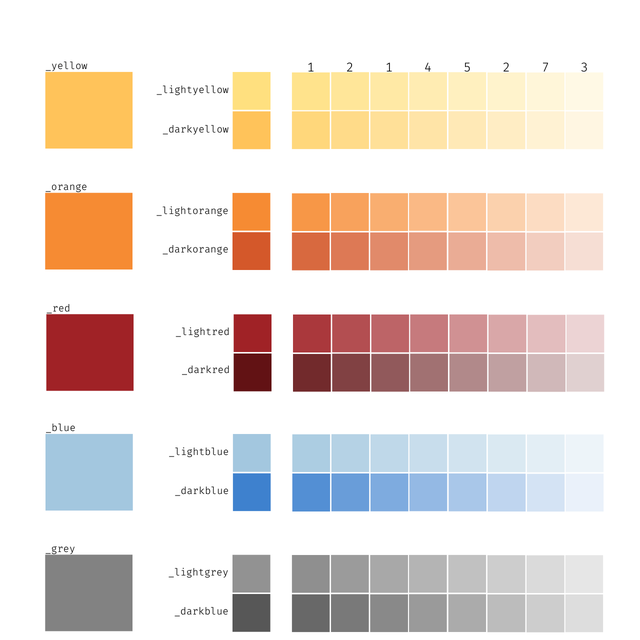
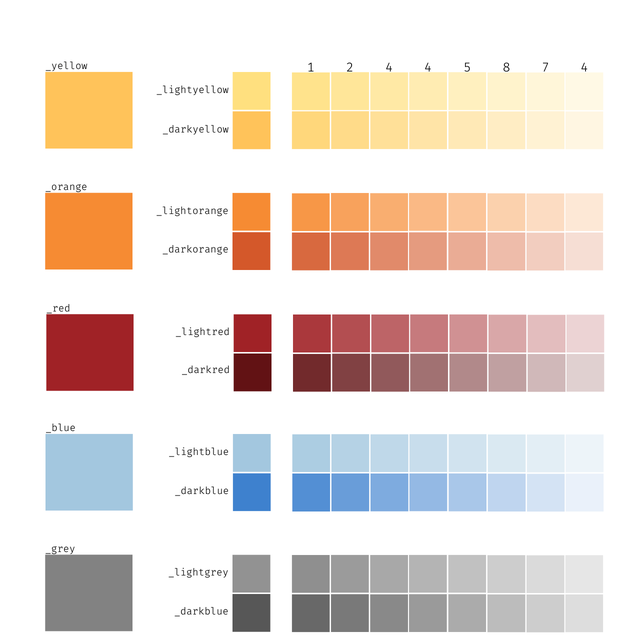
2 1: 1 -> 4
5 2: 2 -> 8
7 3: 3 -> 4
